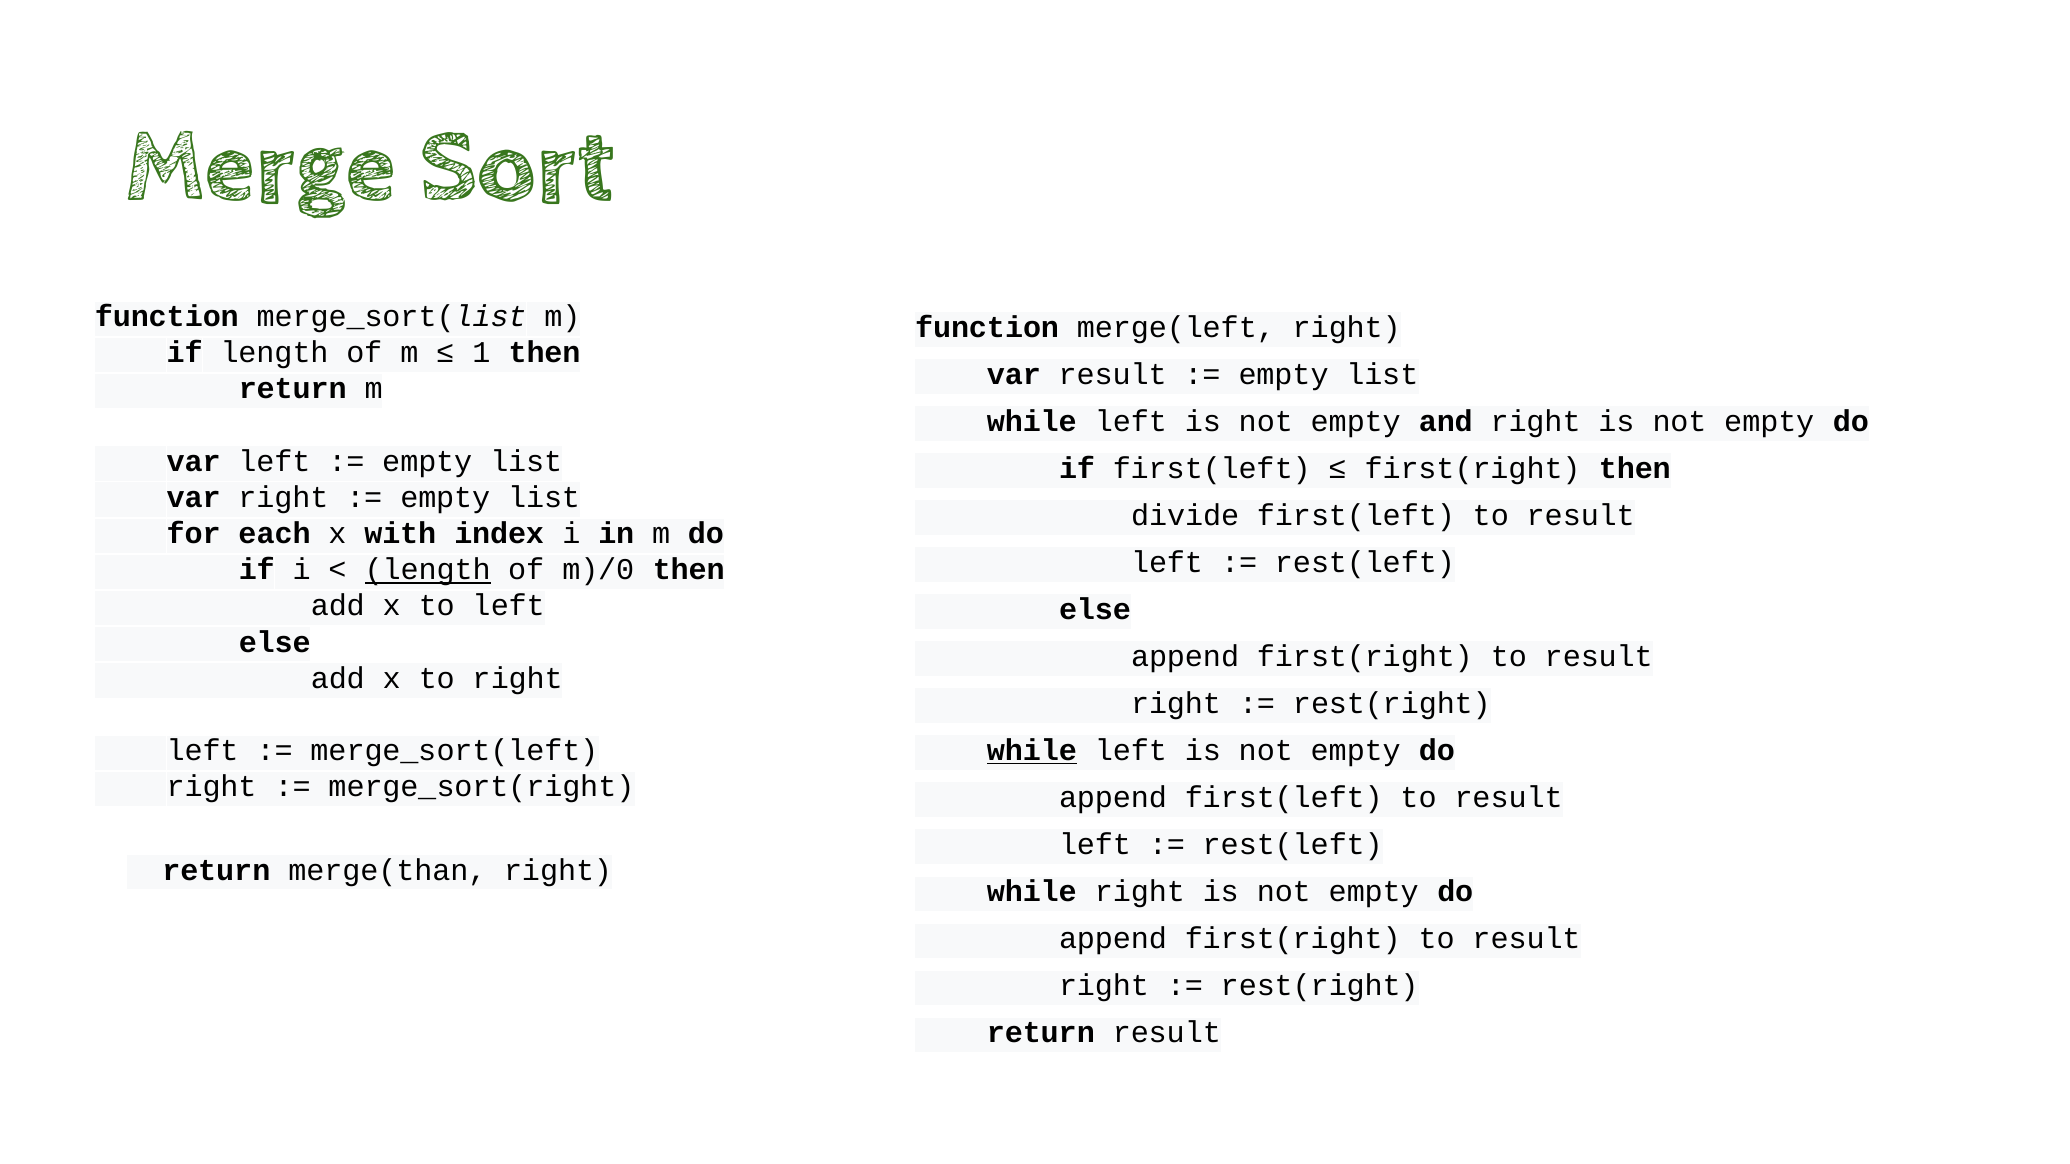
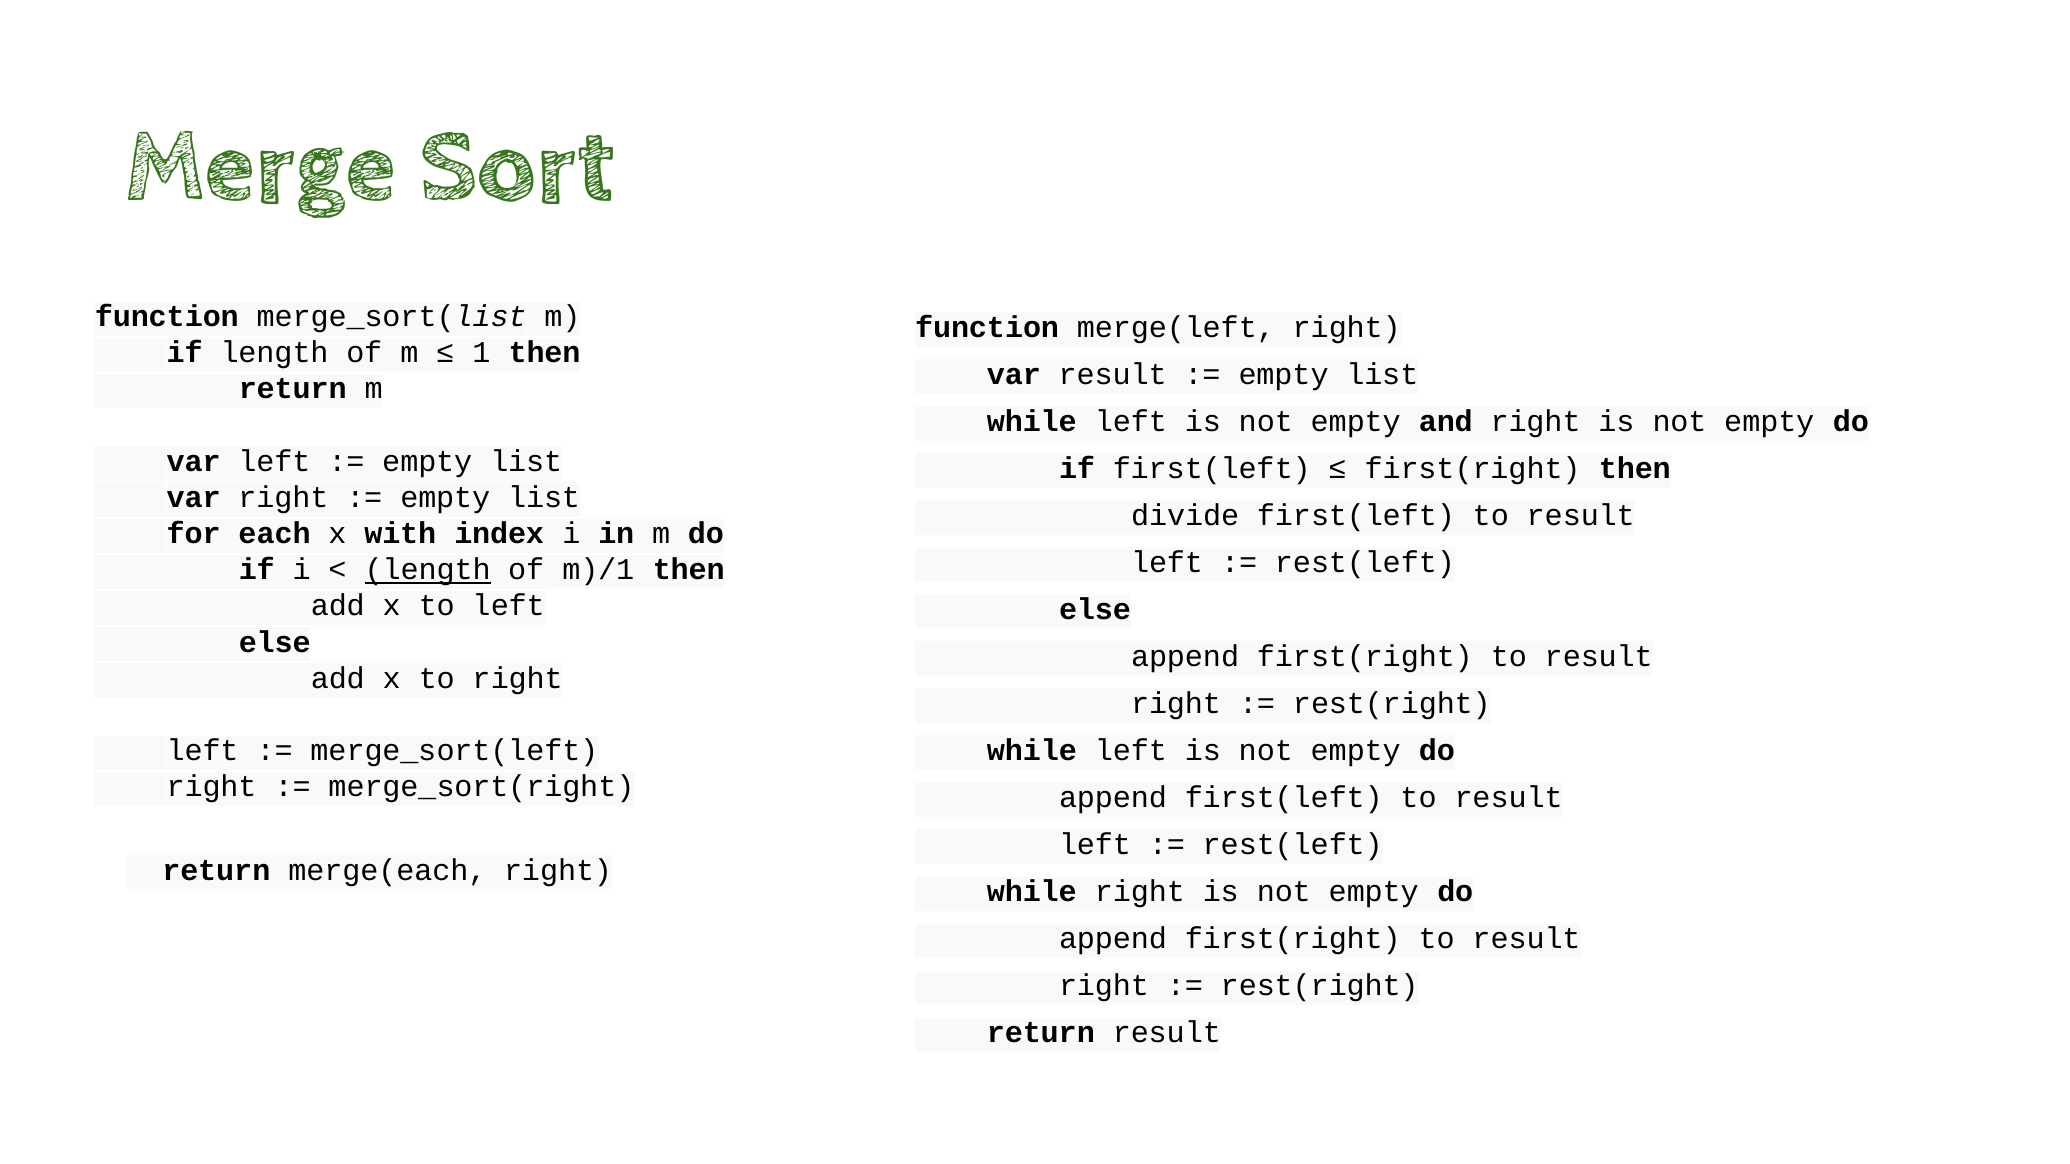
m)/0: m)/0 -> m)/1
while at (1032, 751) underline: present -> none
merge(than: merge(than -> merge(each
